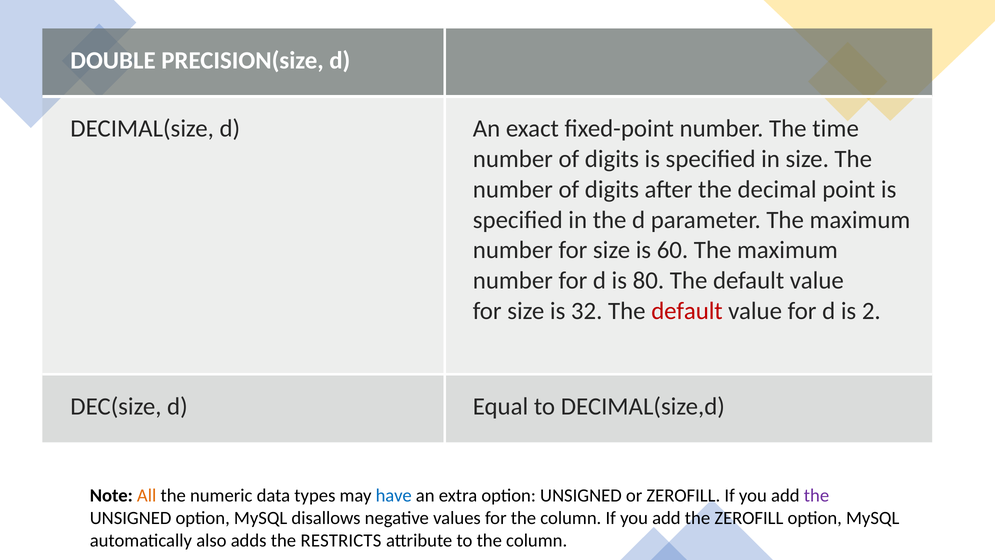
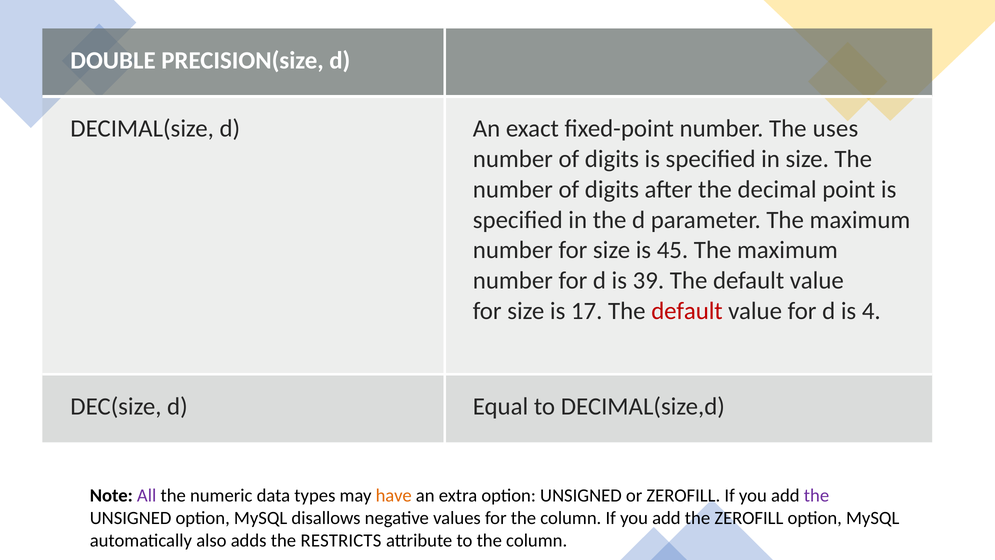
time: time -> uses
60: 60 -> 45
80: 80 -> 39
32: 32 -> 17
2: 2 -> 4
All colour: orange -> purple
have colour: blue -> orange
